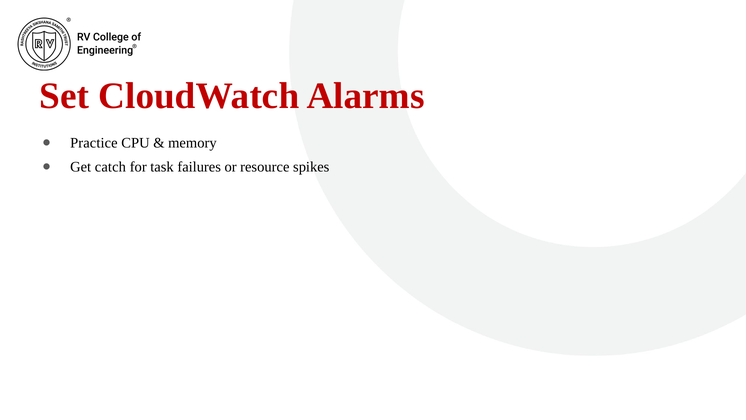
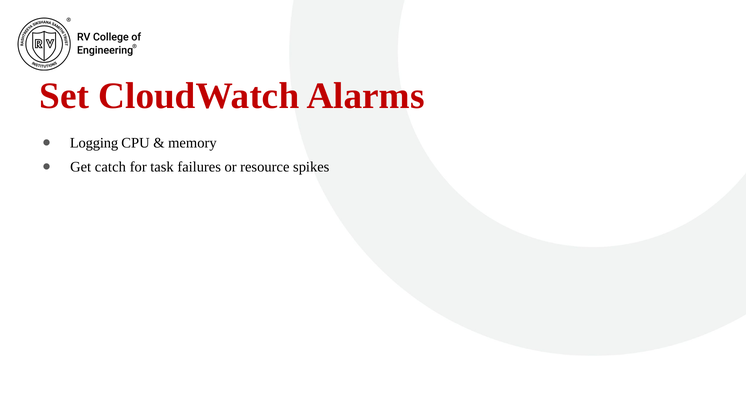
Practice: Practice -> Logging
